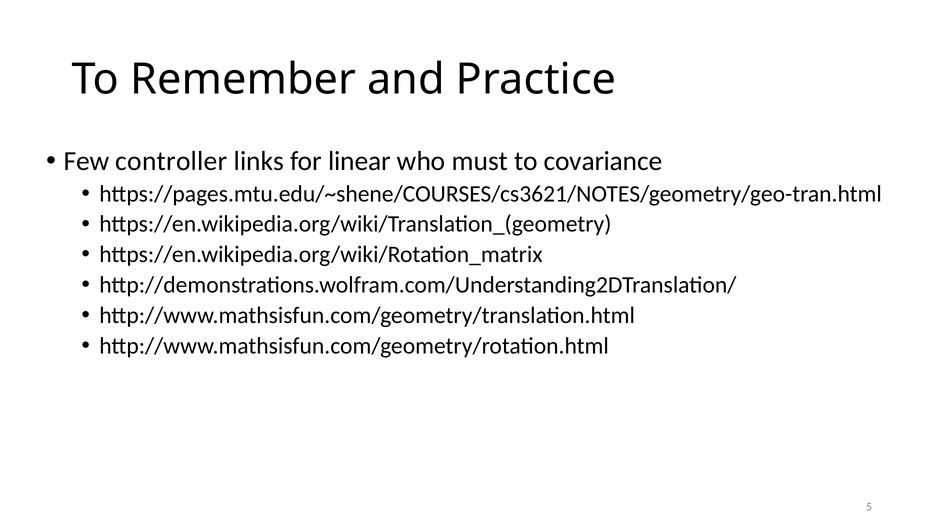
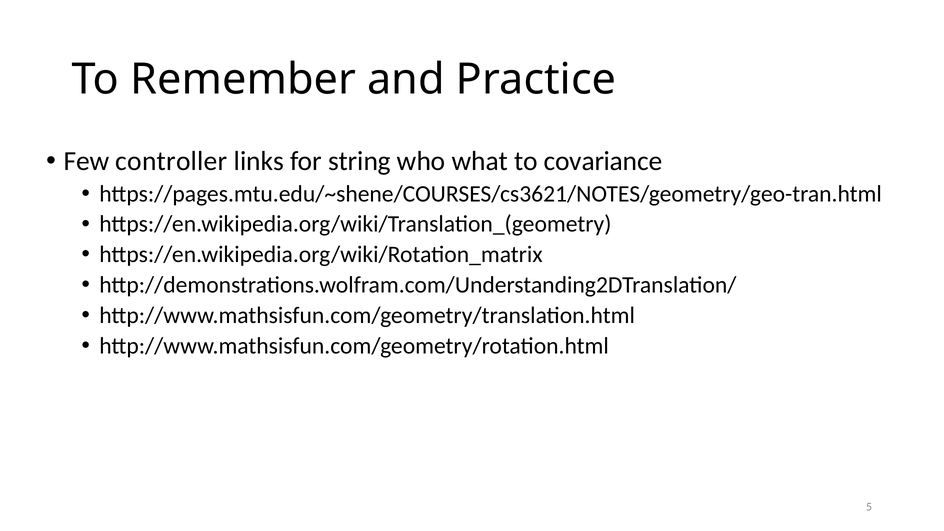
linear: linear -> string
must: must -> what
